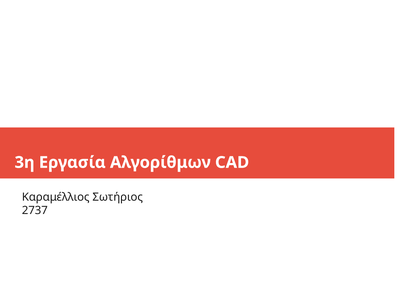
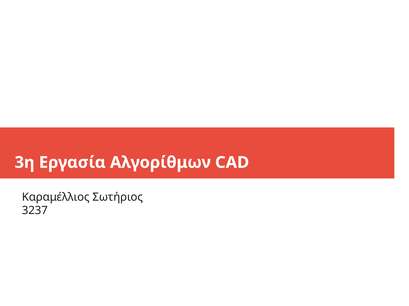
2737: 2737 -> 3237
